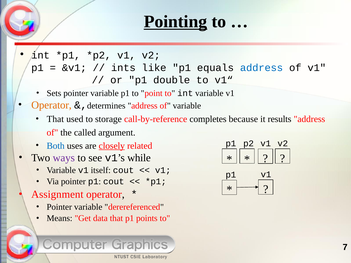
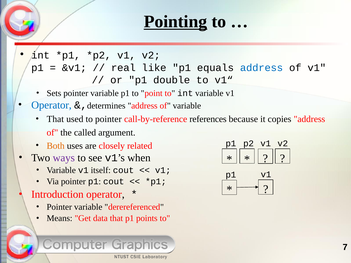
ints: ints -> real
Operator at (51, 105) colour: orange -> blue
to storage: storage -> pointer
completes: completes -> references
results: results -> copies
Both colour: blue -> orange
closely underline: present -> none
while: while -> when
Assignment: Assignment -> Introduction
